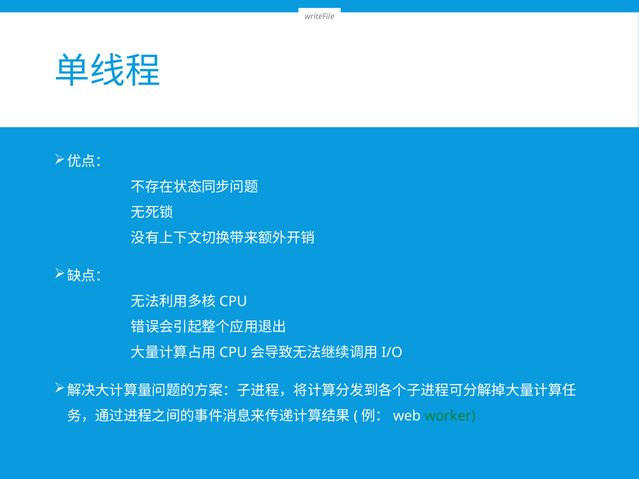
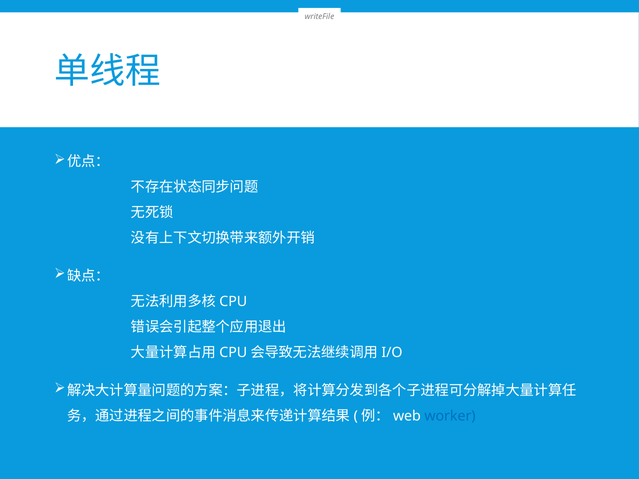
worker colour: green -> blue
